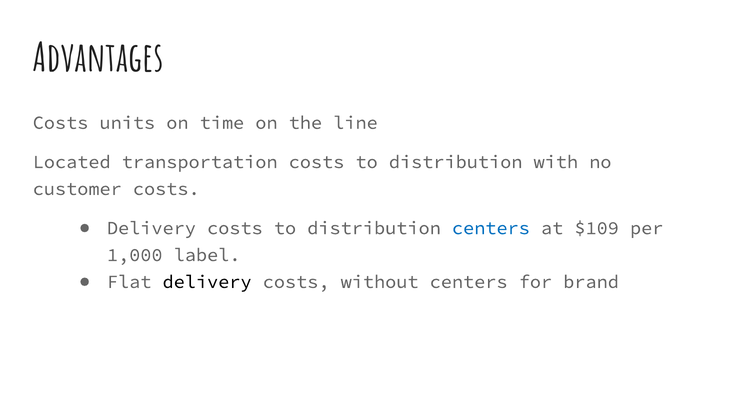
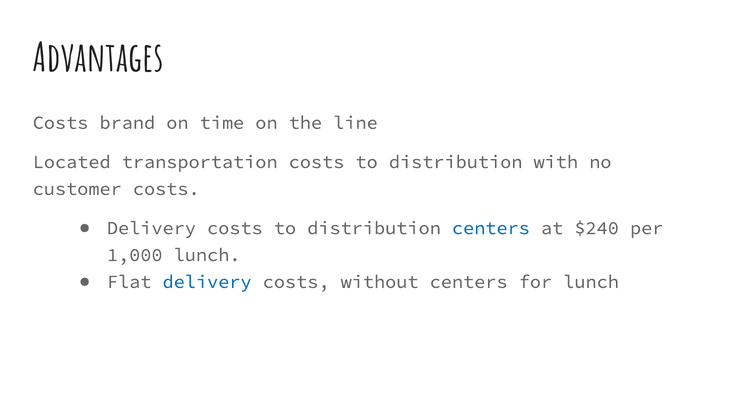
units: units -> brand
$109: $109 -> $240
1,000 label: label -> lunch
delivery at (207, 282) colour: black -> blue
for brand: brand -> lunch
